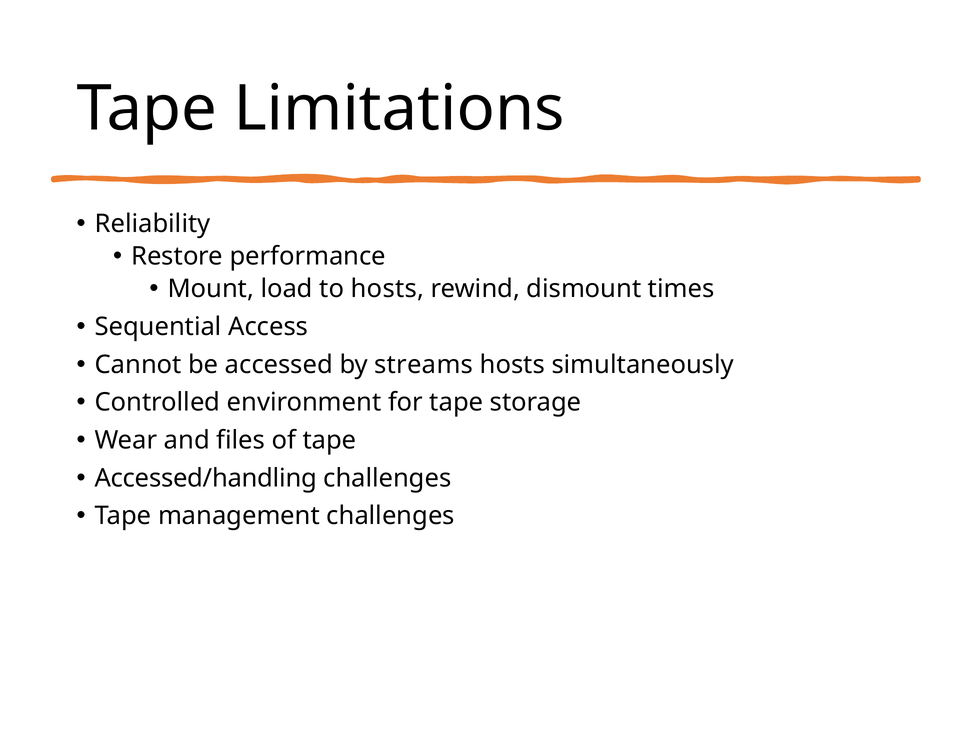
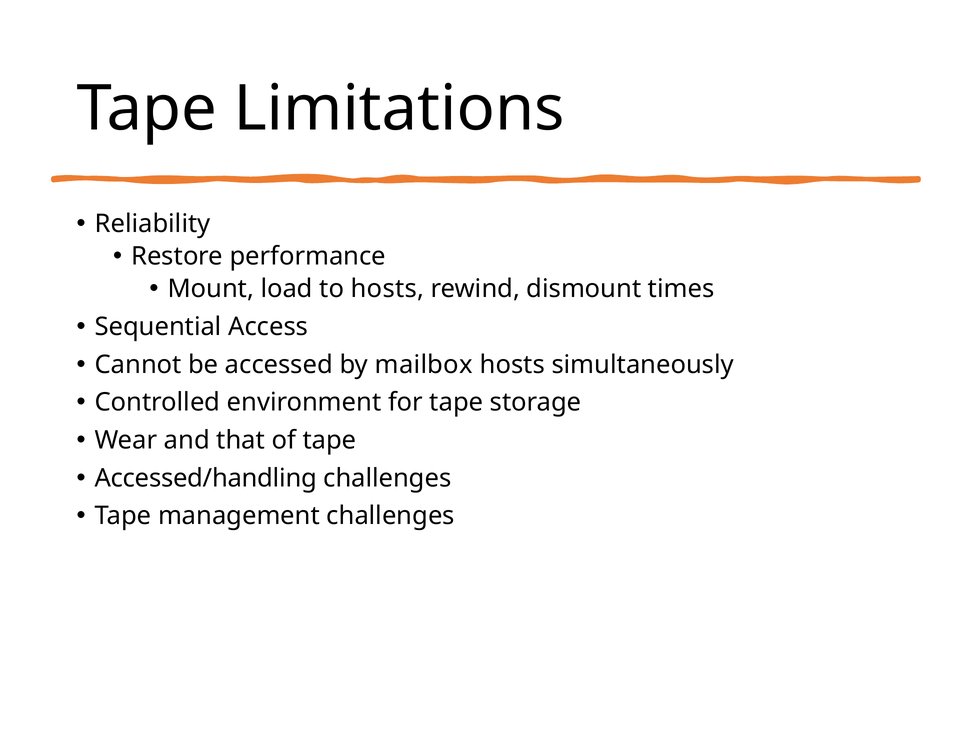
streams: streams -> mailbox
files: files -> that
